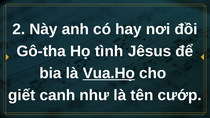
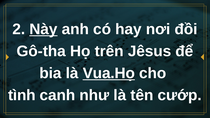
Này underline: none -> present
tình: tình -> trên
giết: giết -> tình
